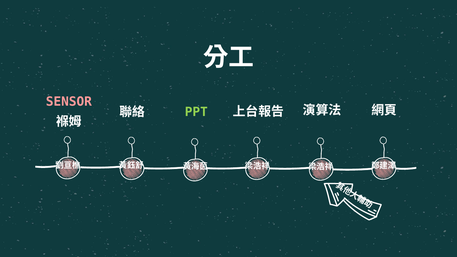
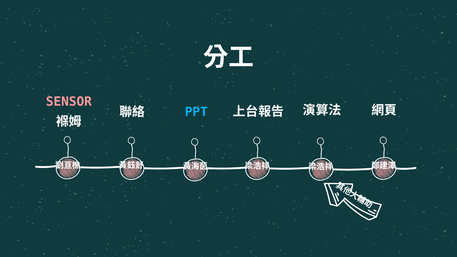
PPT colour: light green -> light blue
